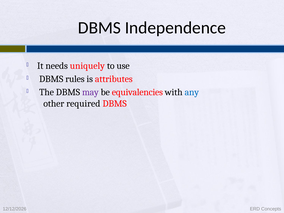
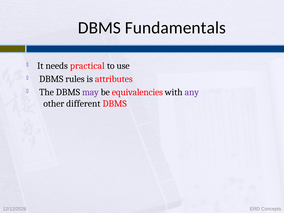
Independence: Independence -> Fundamentals
uniquely: uniquely -> practical
any colour: blue -> purple
required: required -> different
